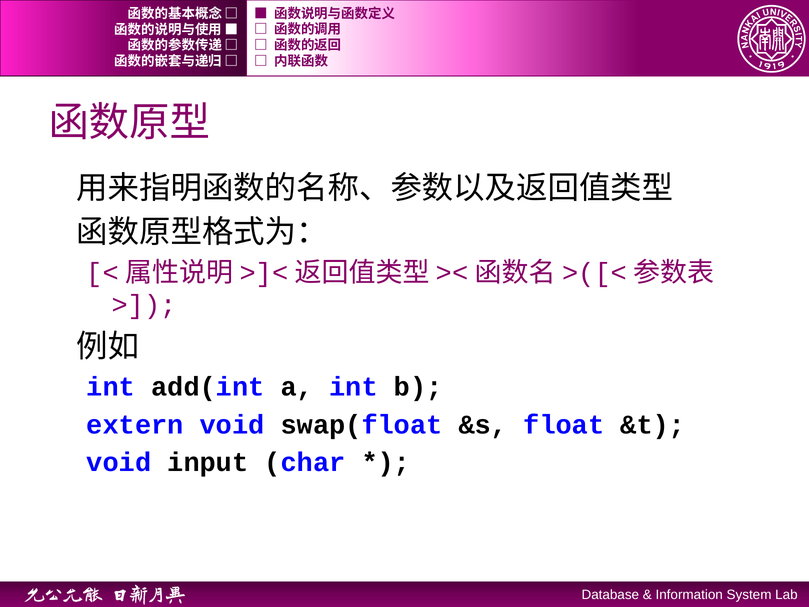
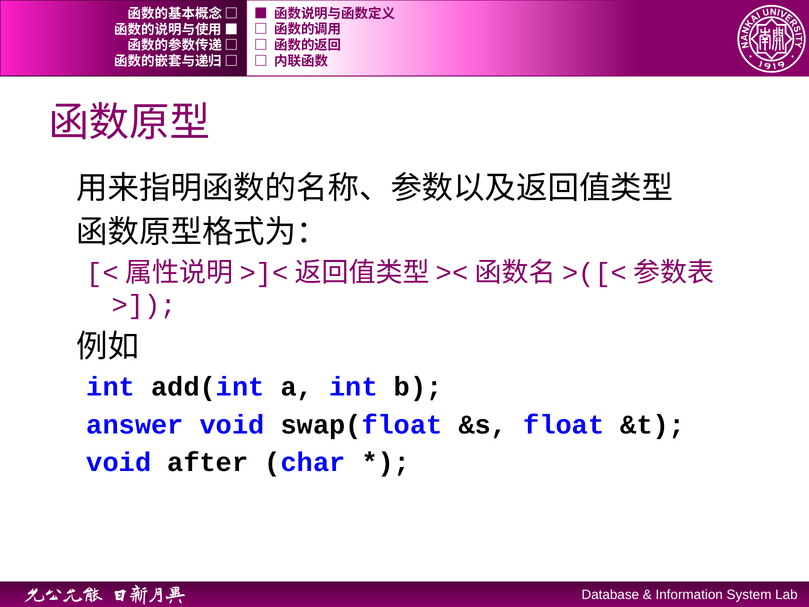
extern: extern -> answer
input: input -> after
